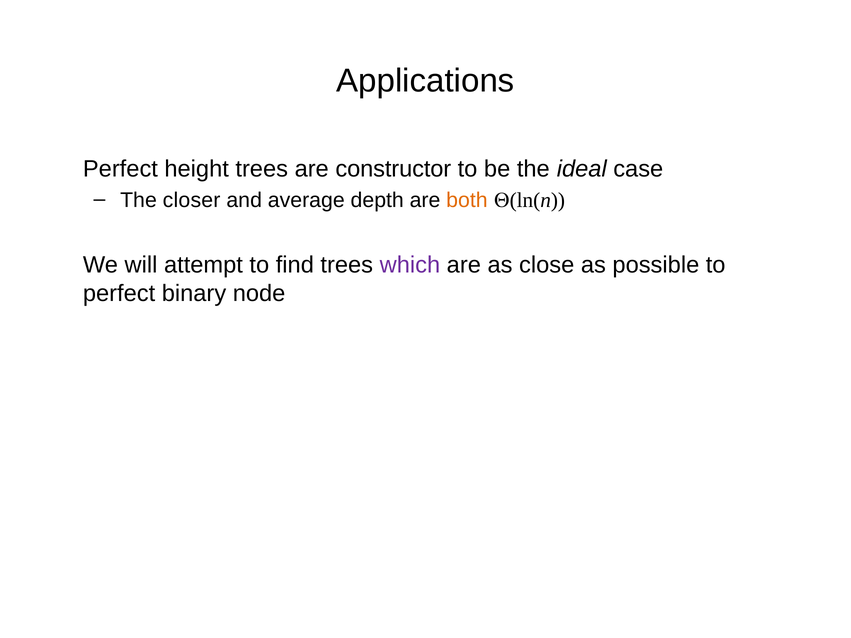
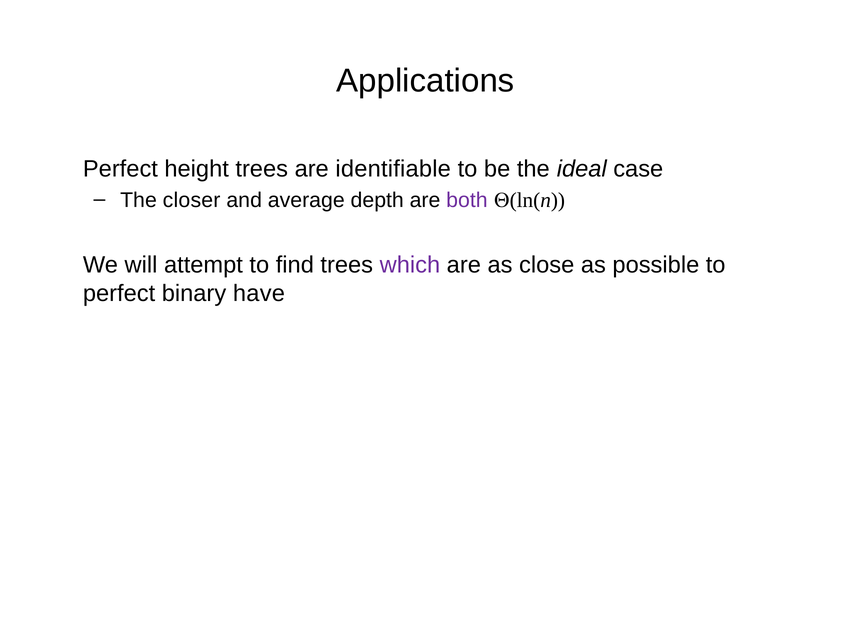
constructor: constructor -> identifiable
both colour: orange -> purple
node: node -> have
